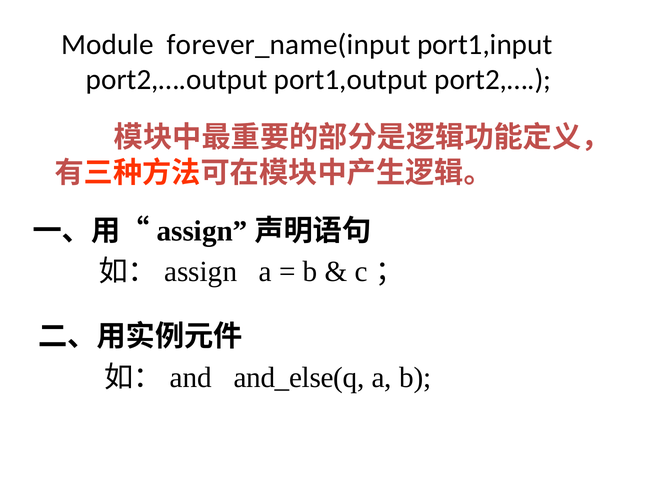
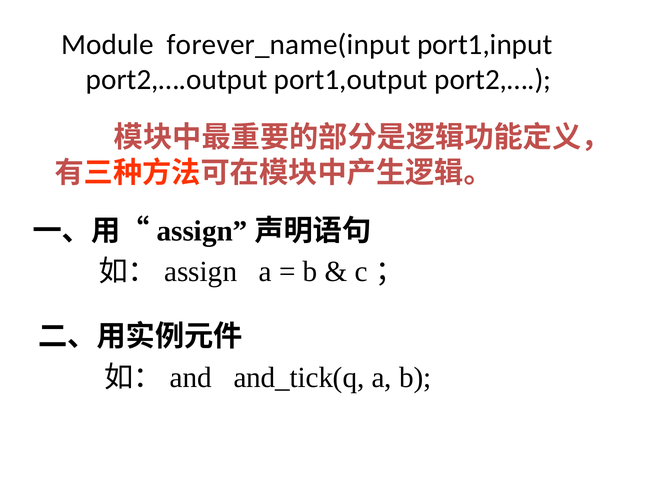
and_else(q: and_else(q -> and_tick(q
